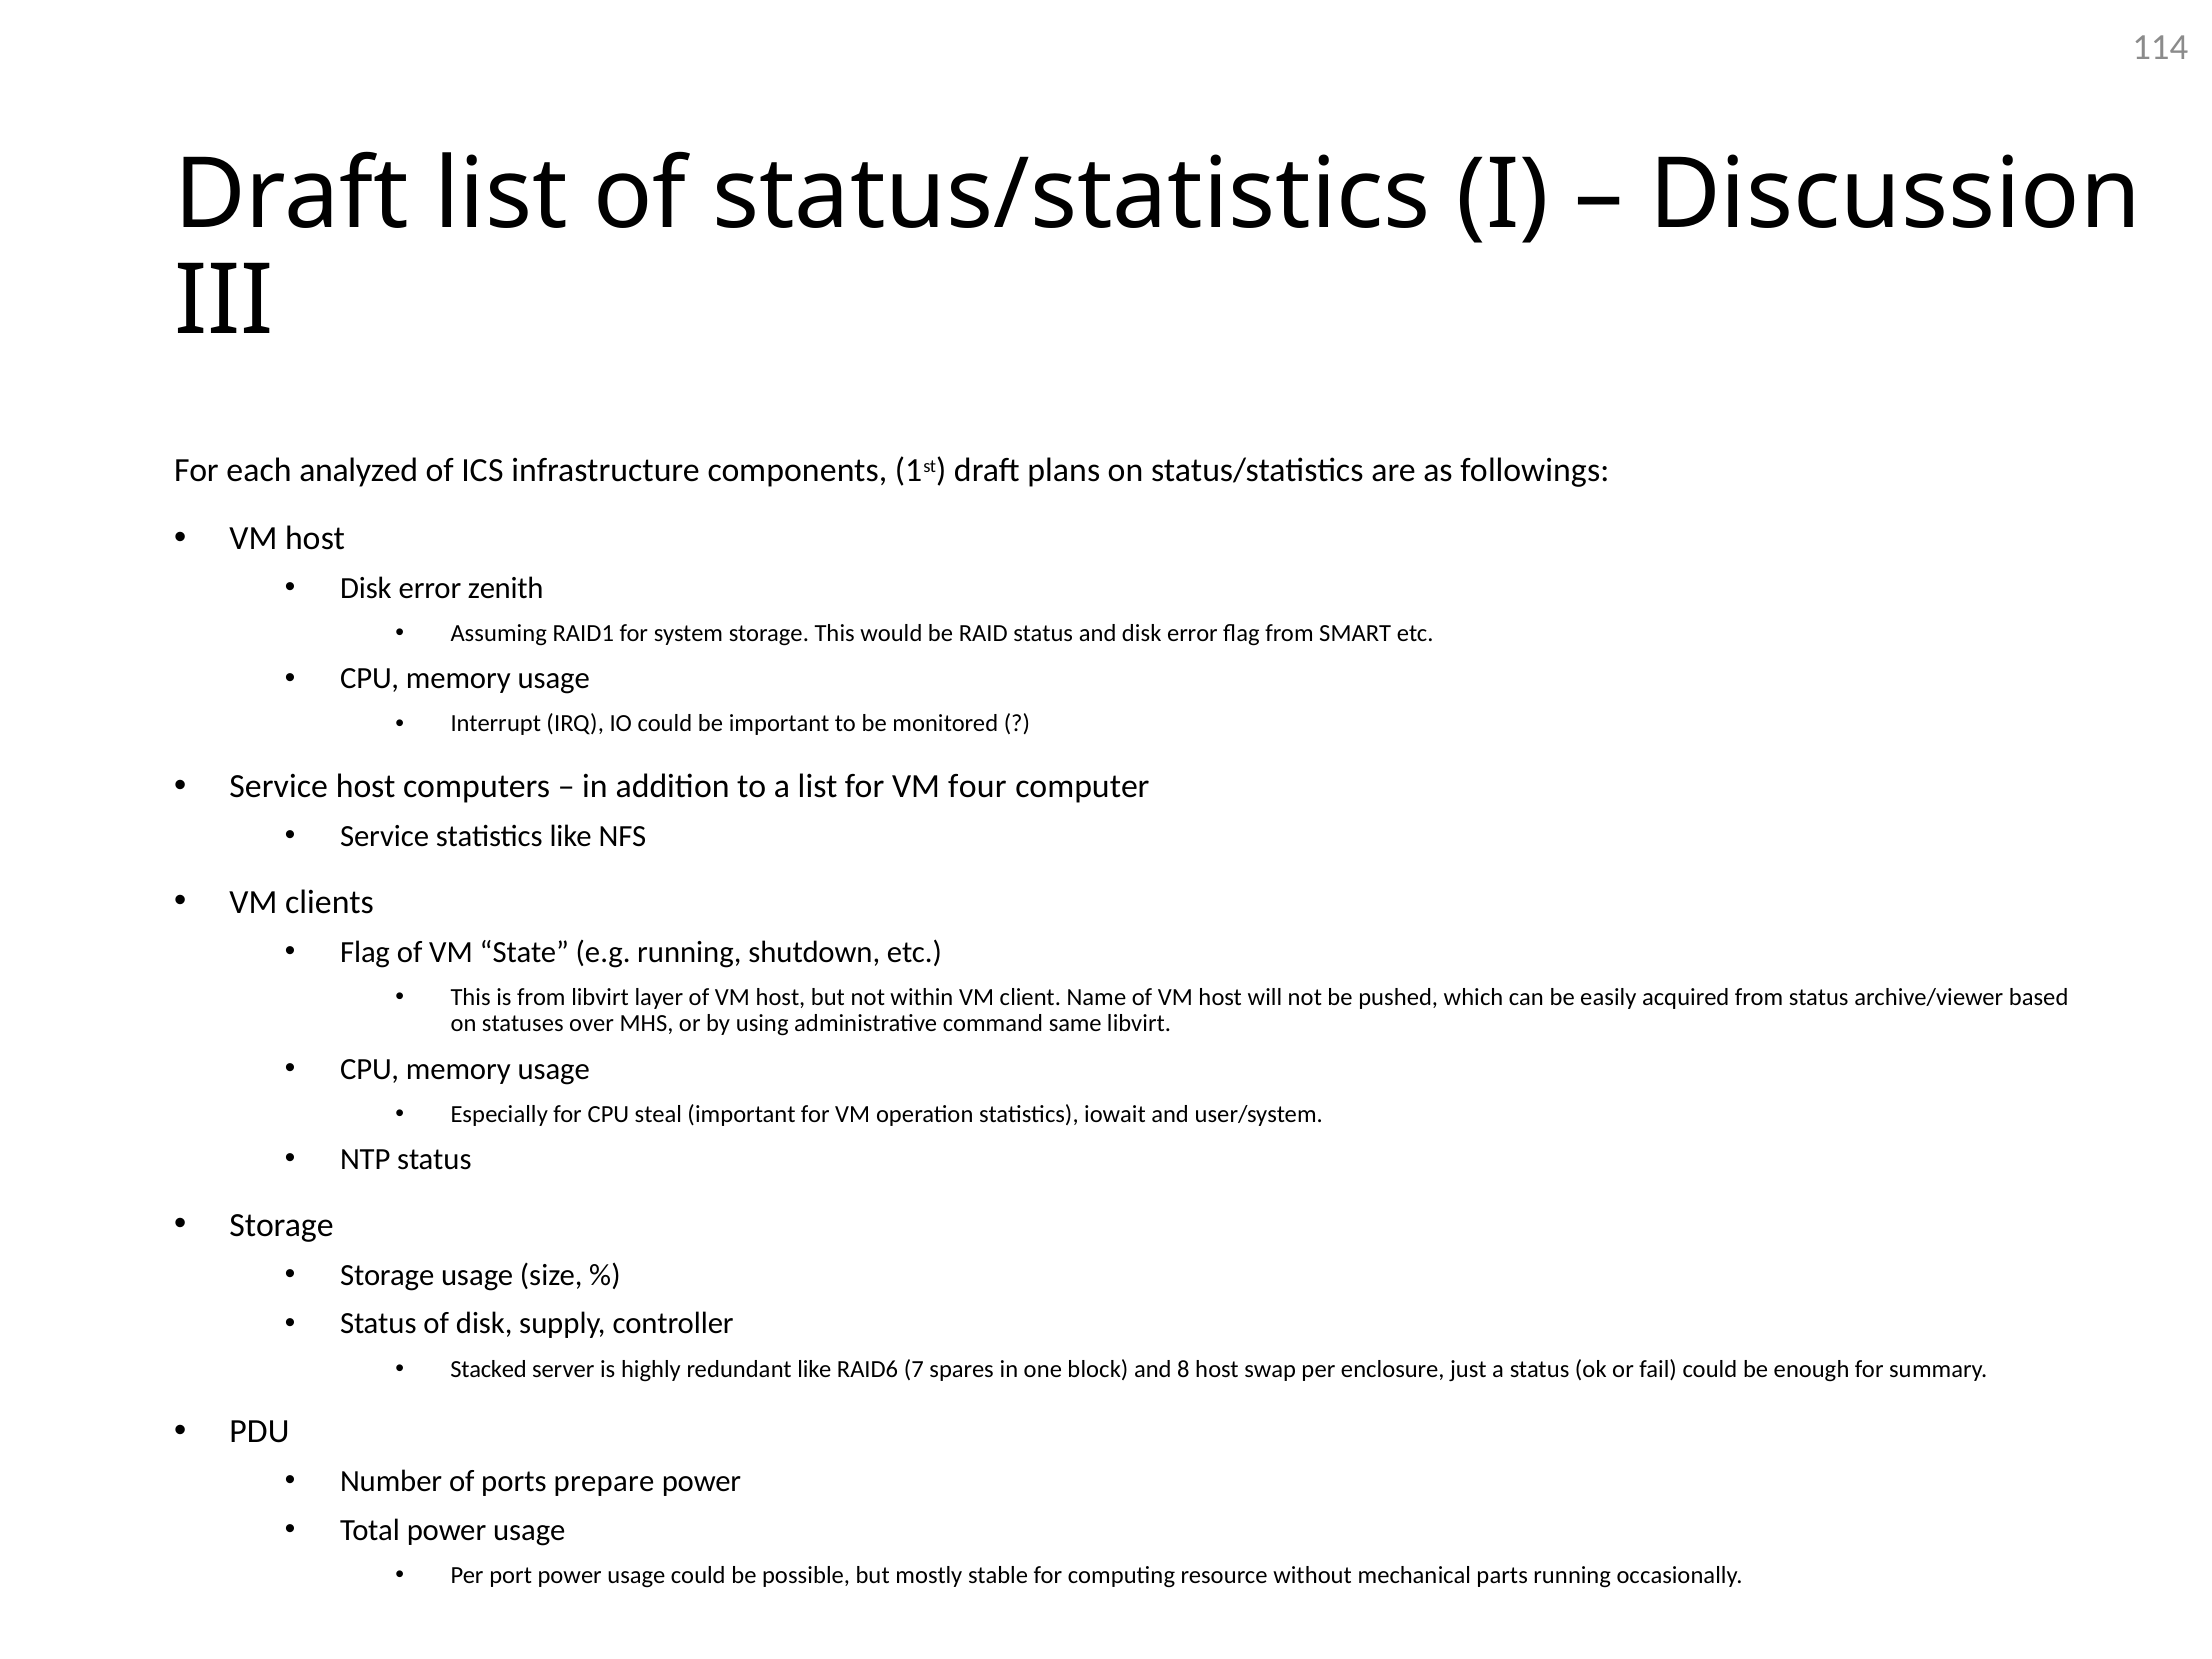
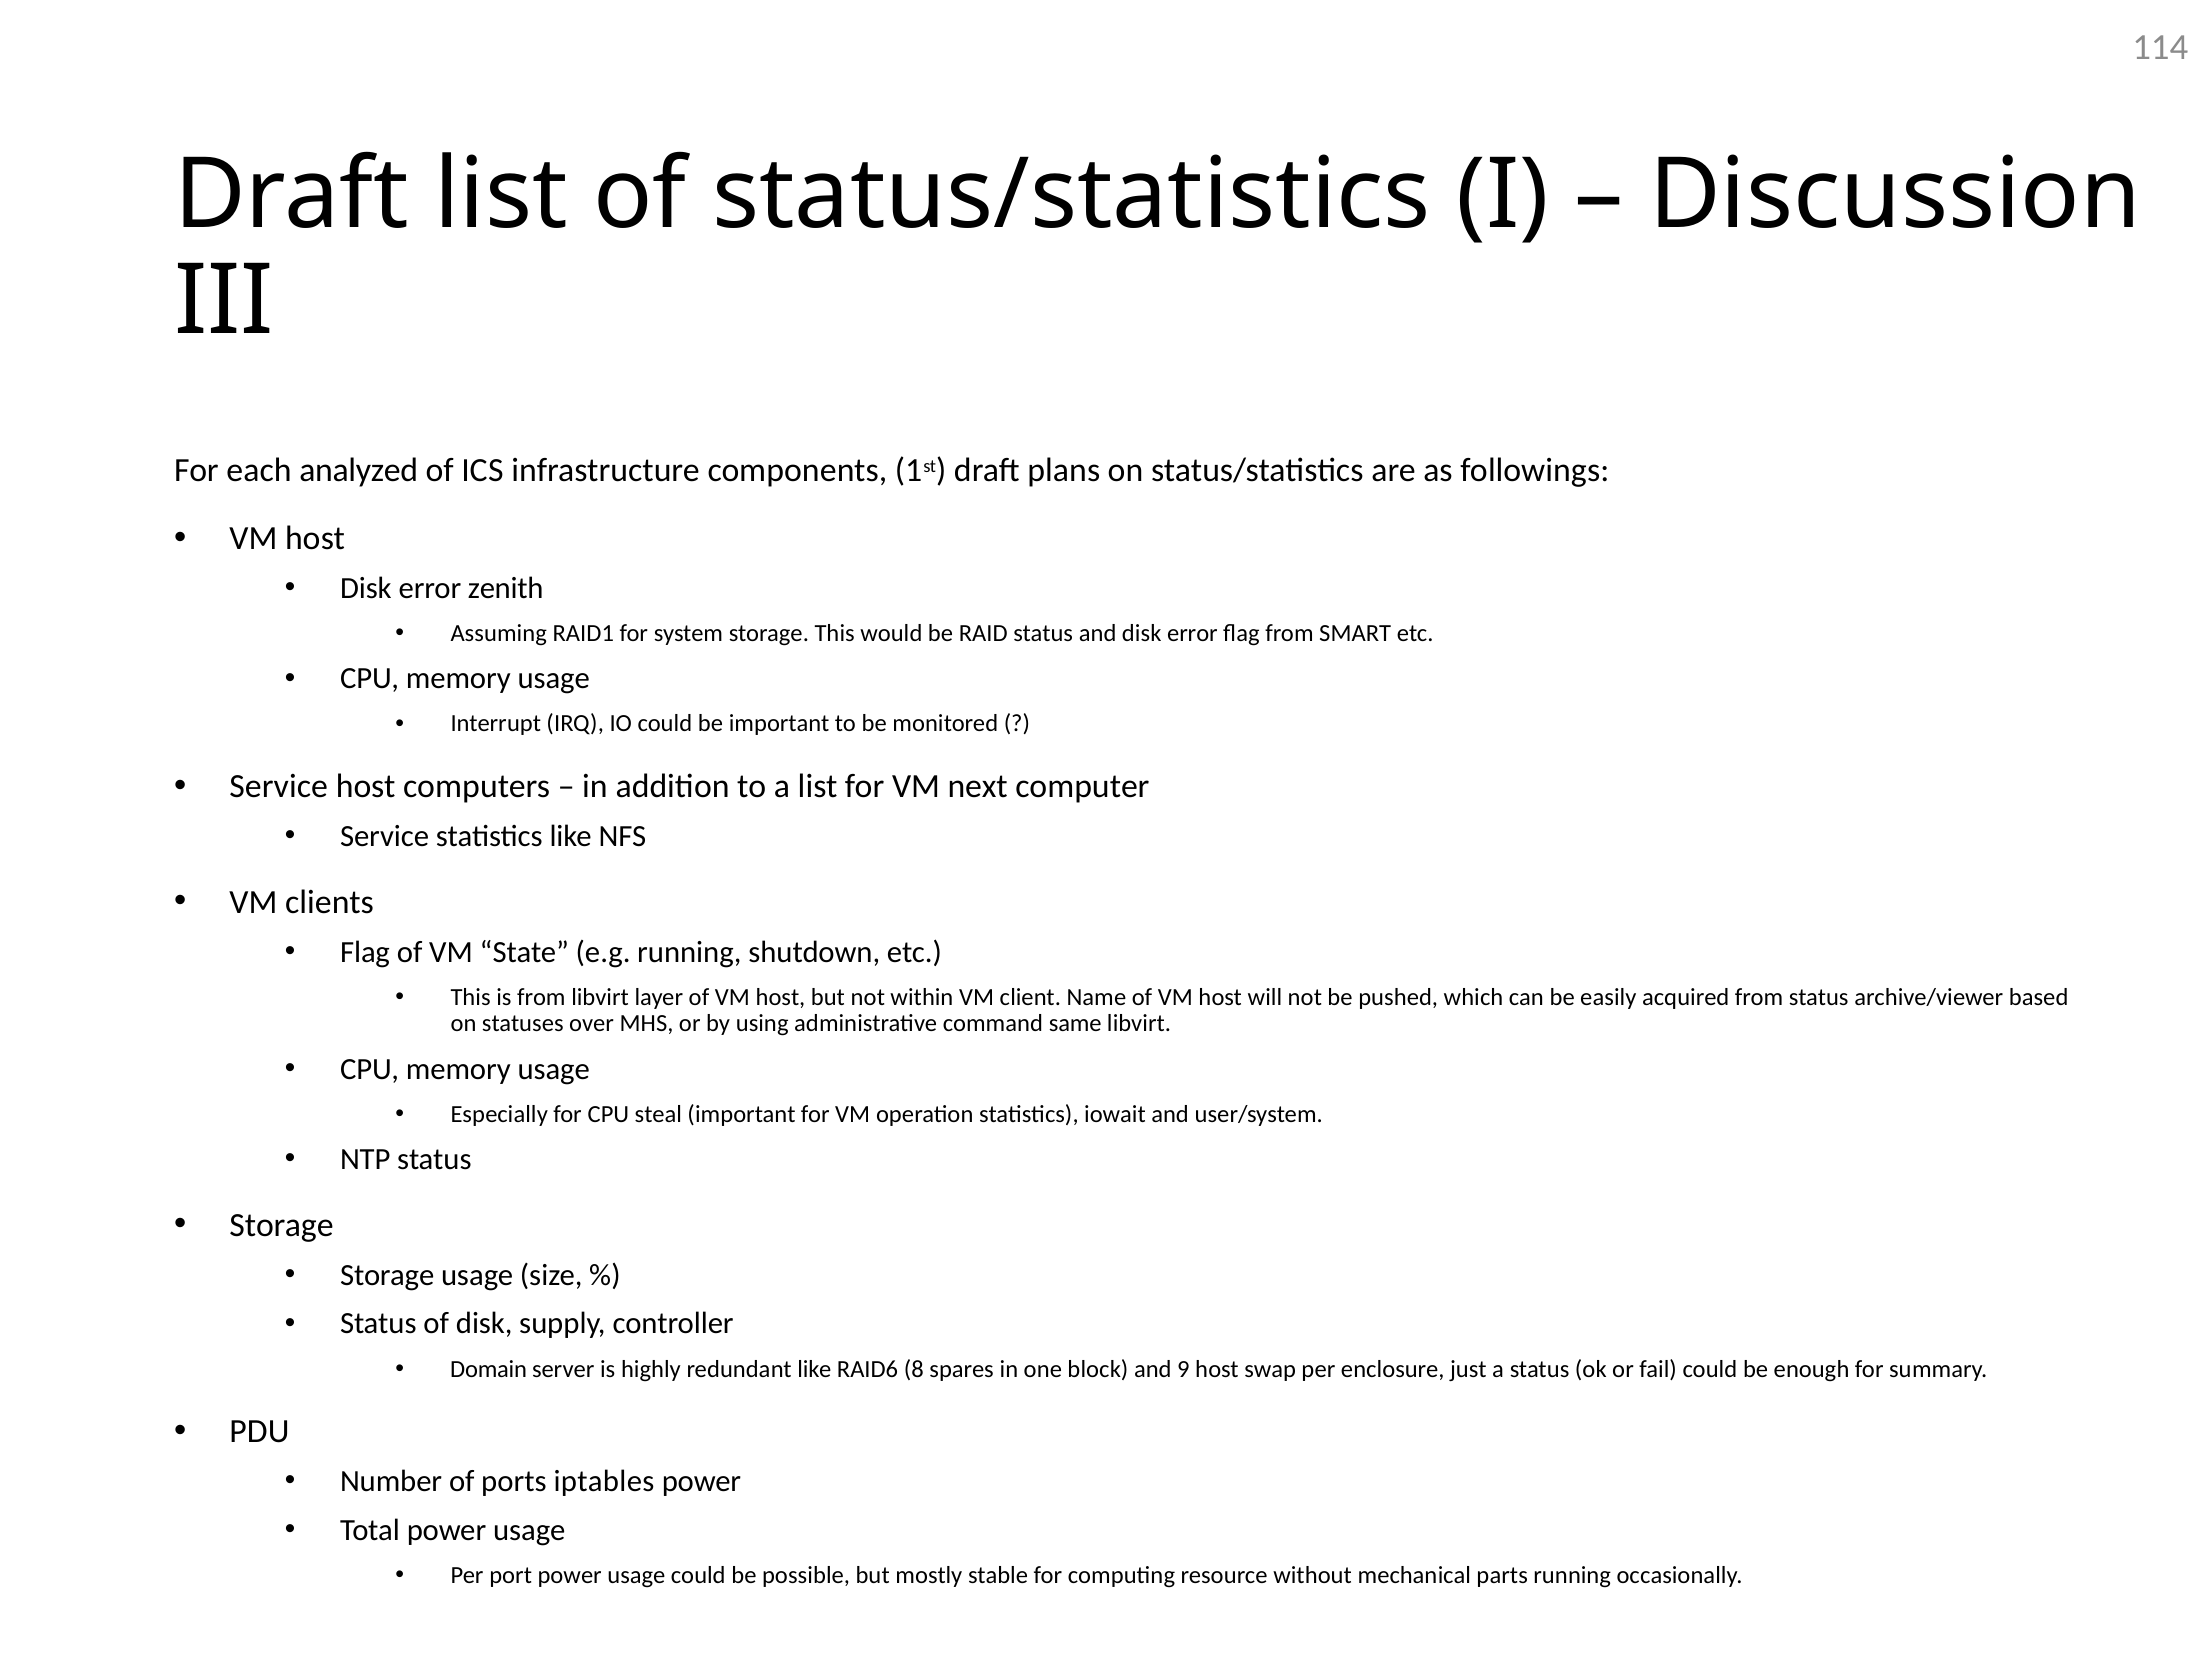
four: four -> next
Stacked: Stacked -> Domain
7: 7 -> 8
8: 8 -> 9
prepare: prepare -> iptables
